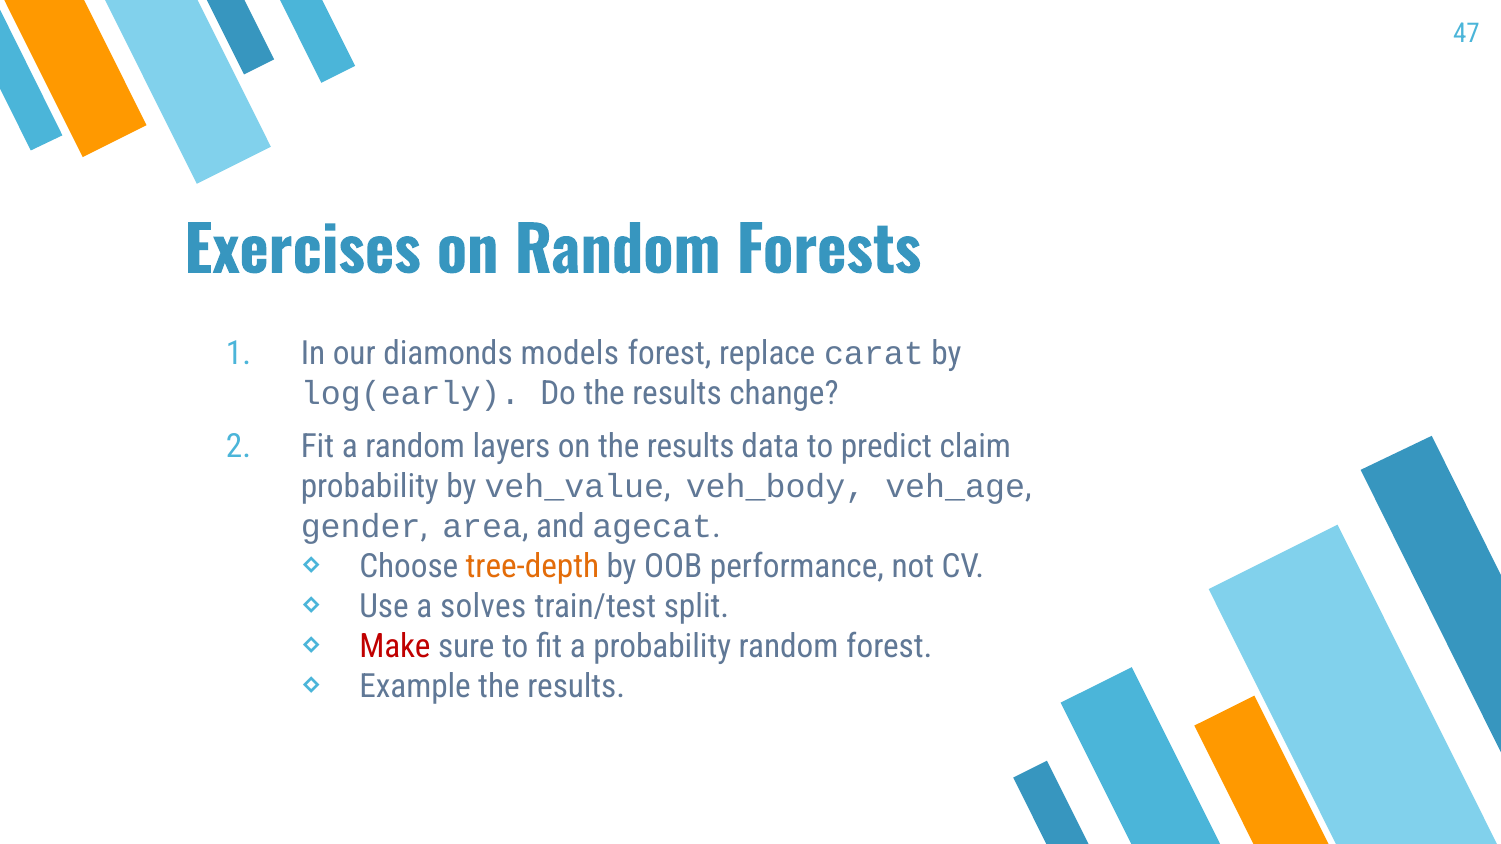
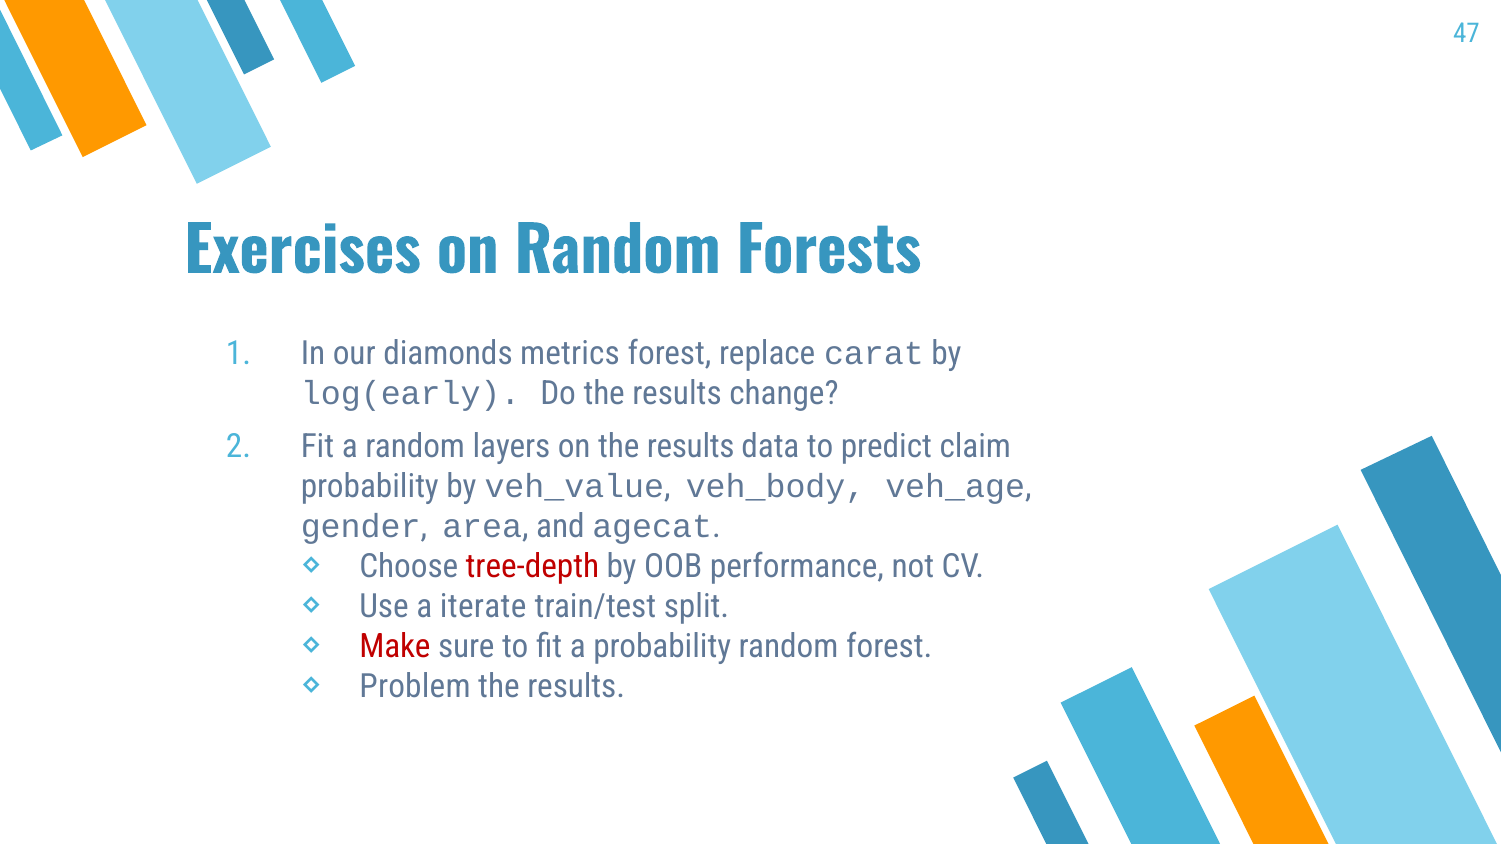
models: models -> metrics
tree-depth colour: orange -> red
solves: solves -> iterate
Example: Example -> Problem
